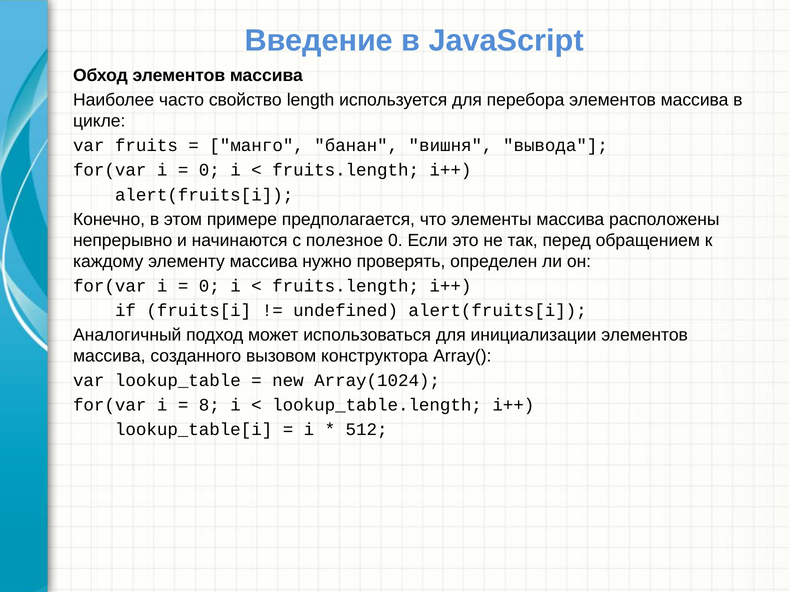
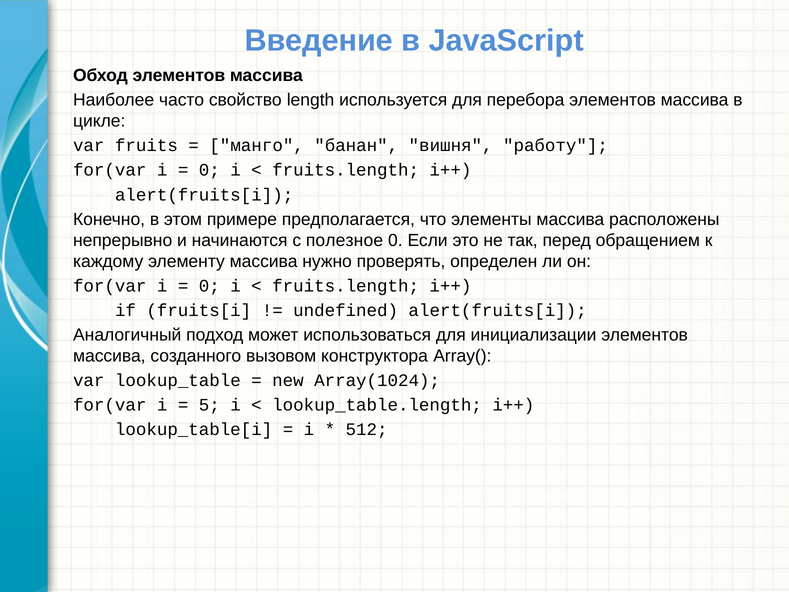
вывода: вывода -> работу
8: 8 -> 5
